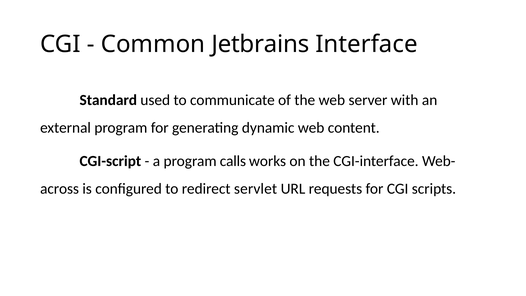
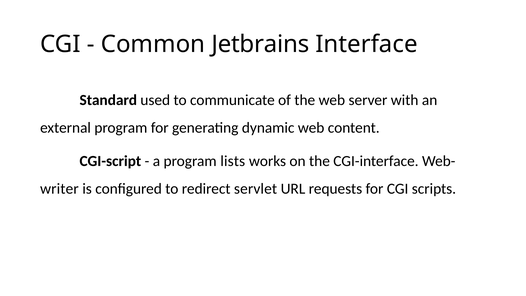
calls: calls -> lists
across: across -> writer
